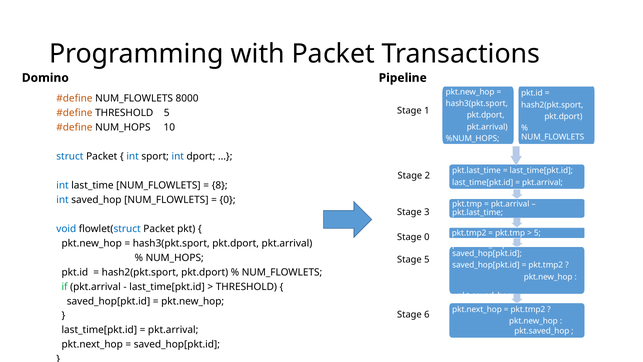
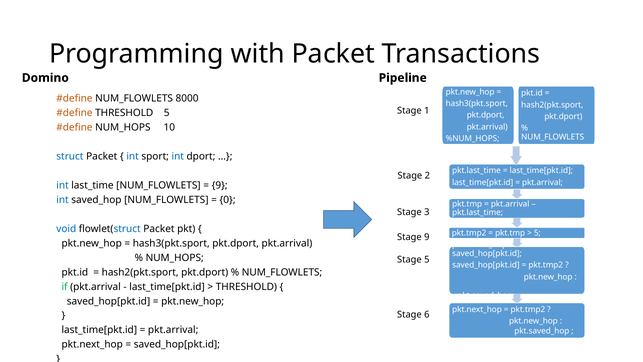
8 at (220, 185): 8 -> 9
Stage 0: 0 -> 9
